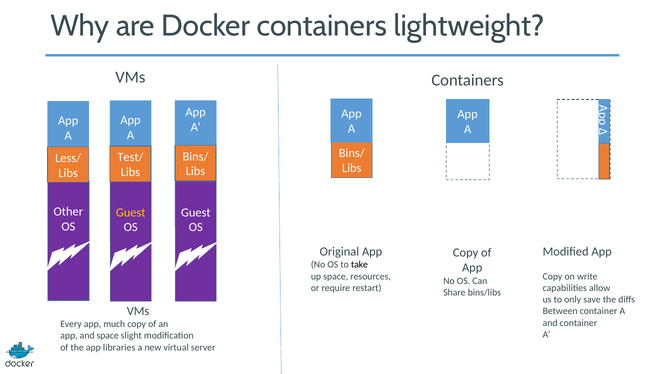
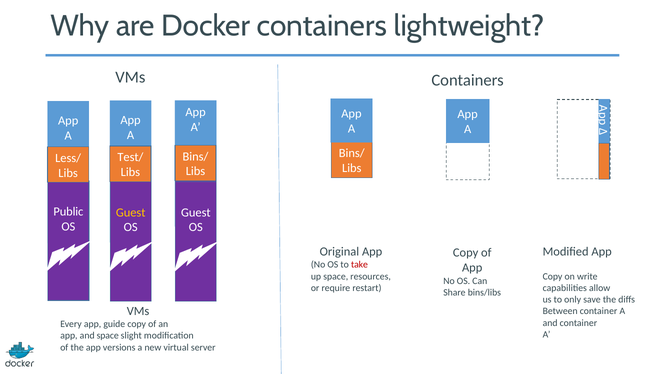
Other: Other -> Public
take colour: black -> red
much: much -> guide
libraries: libraries -> versions
